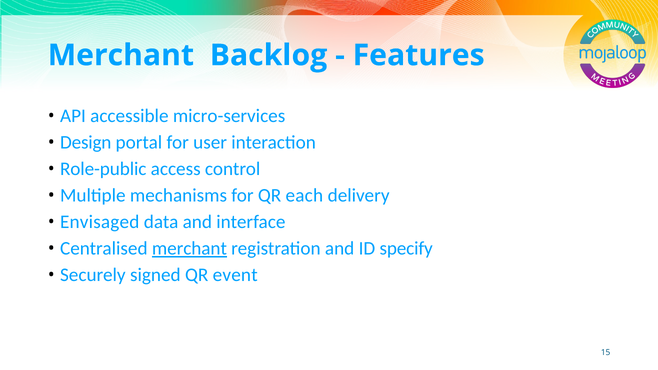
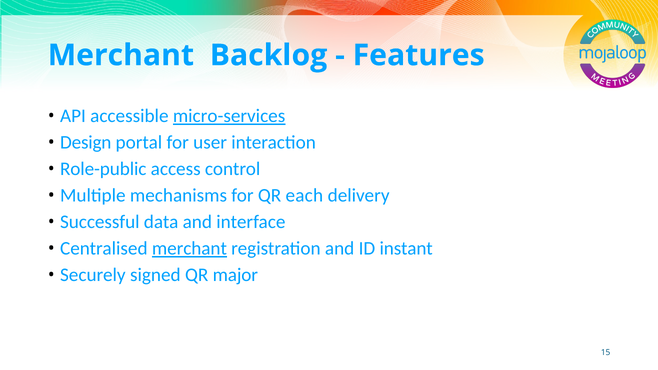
micro-services underline: none -> present
Envisaged: Envisaged -> Successful
specify: specify -> instant
event: event -> major
